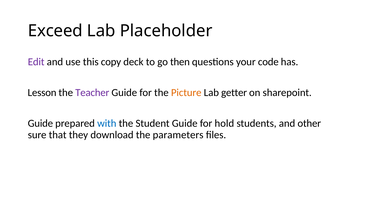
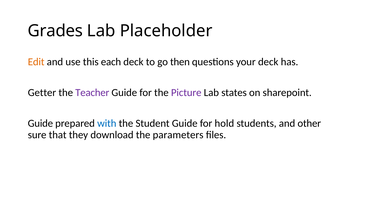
Exceed: Exceed -> Grades
Edit colour: purple -> orange
copy: copy -> each
your code: code -> deck
Lesson: Lesson -> Getter
Picture colour: orange -> purple
getter: getter -> states
